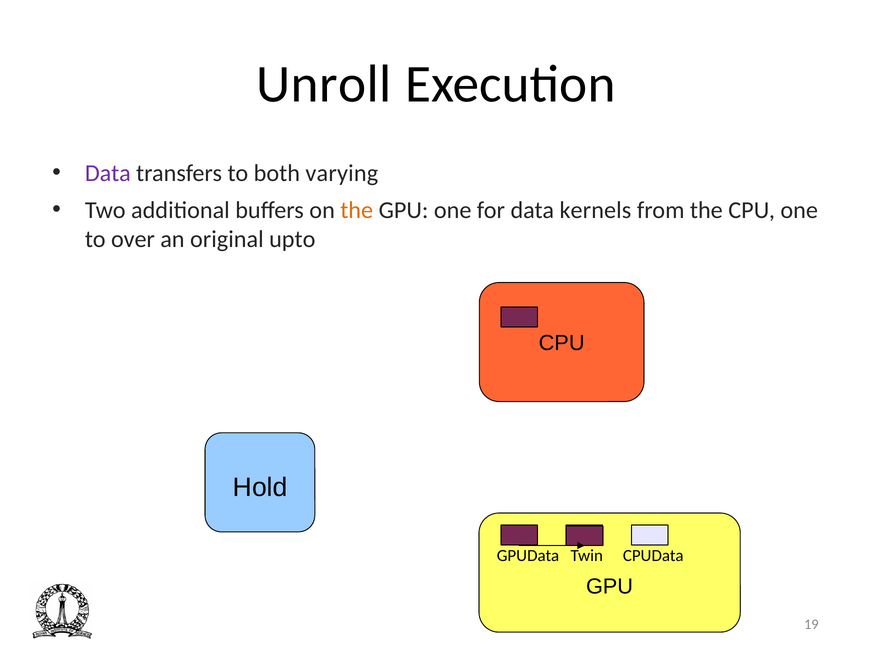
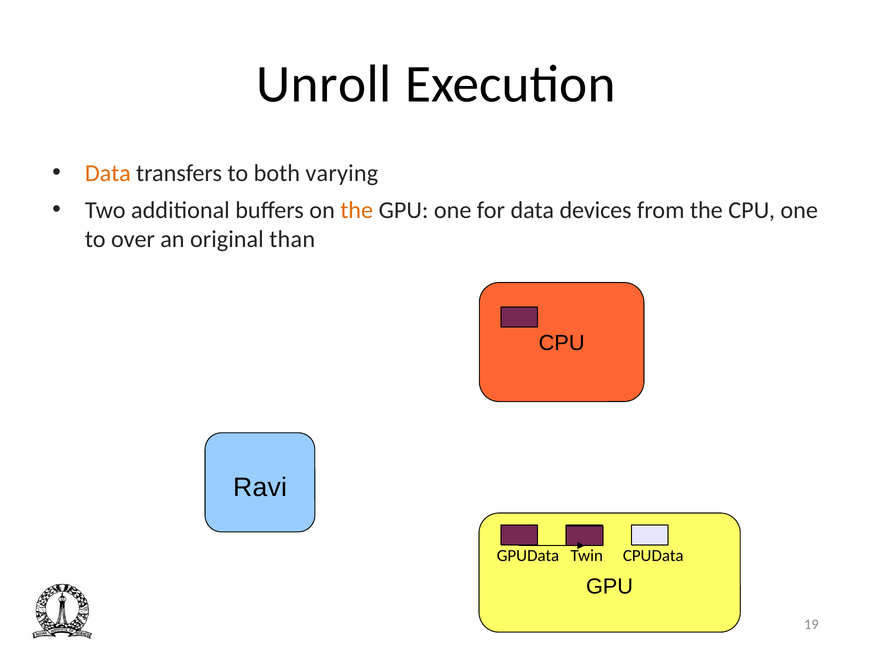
Data at (108, 173) colour: purple -> orange
kernels: kernels -> devices
upto: upto -> than
Hold: Hold -> Ravi
